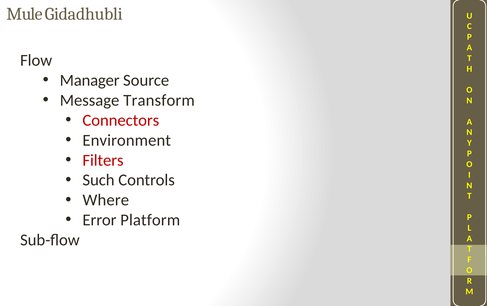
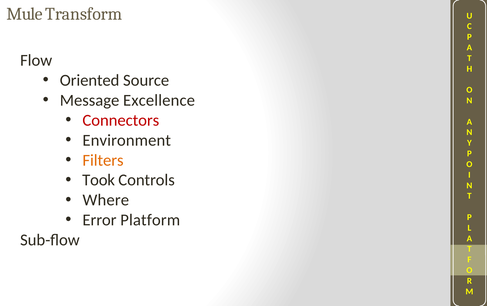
Gidadhubli: Gidadhubli -> Transform
Manager: Manager -> Oriented
Transform: Transform -> Excellence
Filters colour: red -> orange
Such: Such -> Took
